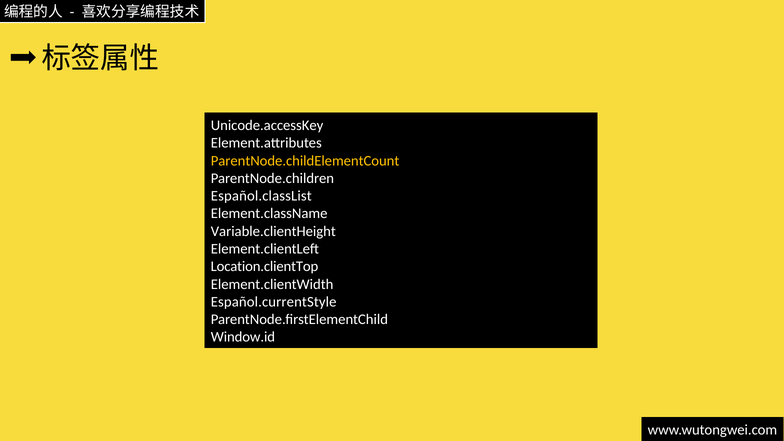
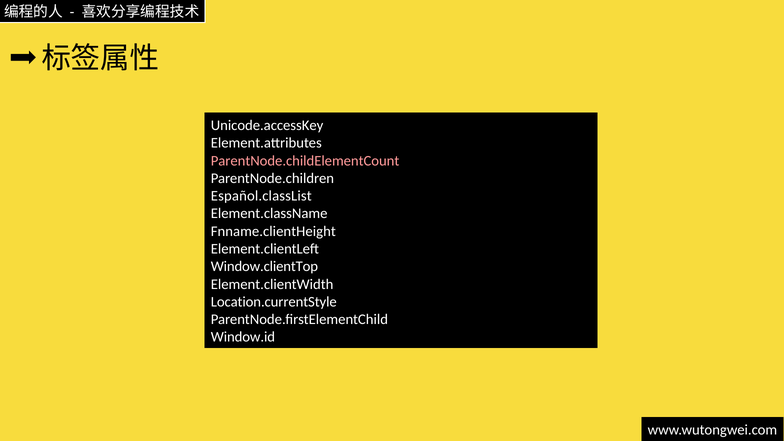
ParentNode.childElementCount colour: yellow -> pink
Variable.clientHeight: Variable.clientHeight -> Fnname.clientHeight
Location.clientTop: Location.clientTop -> Window.clientTop
Español.currentStyle: Español.currentStyle -> Location.currentStyle
